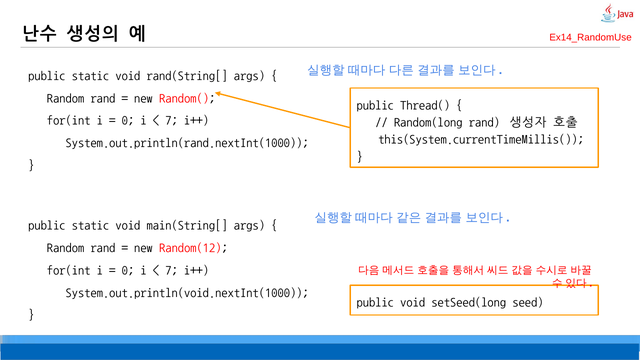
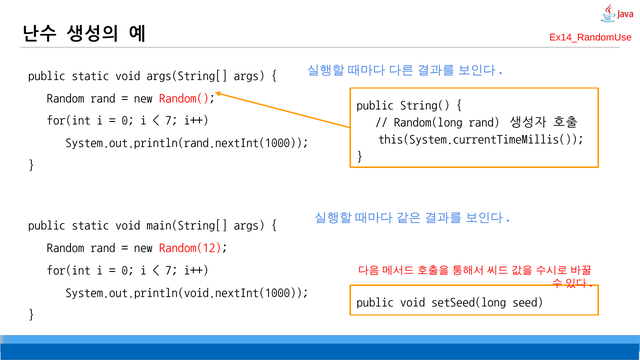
rand(String[: rand(String[ -> args(String[
Thread(: Thread( -> String(
